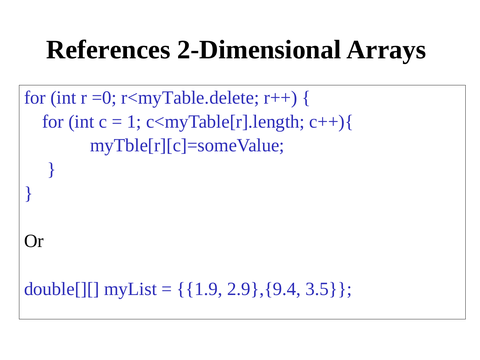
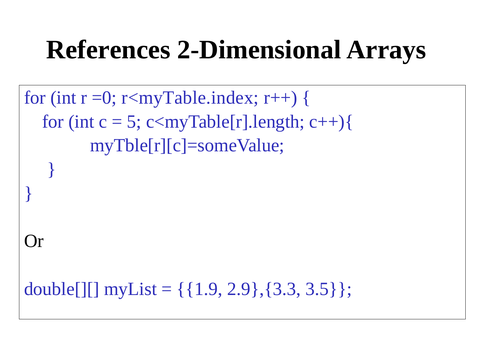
r<myTable.delete: r<myTable.delete -> r<myTable.index
1: 1 -> 5
2.9},{9.4: 2.9},{9.4 -> 2.9},{3.3
